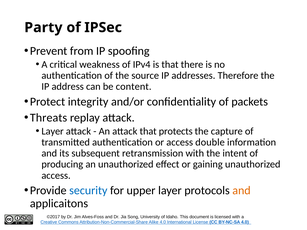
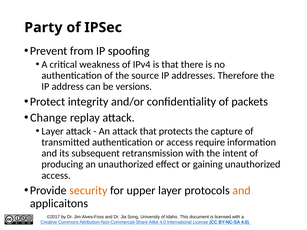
content: content -> versions
Threats: Threats -> Change
double: double -> require
security colour: blue -> orange
